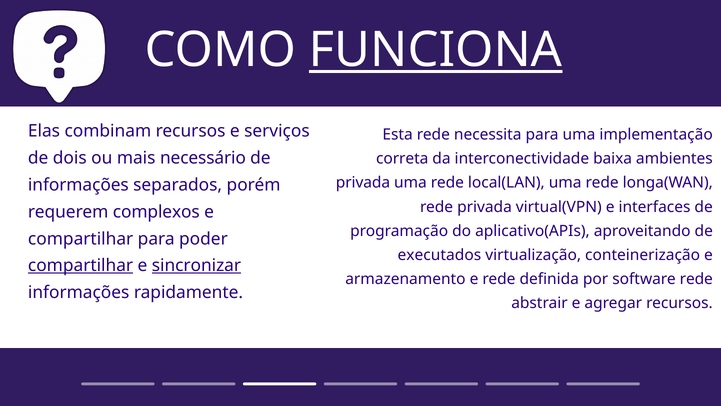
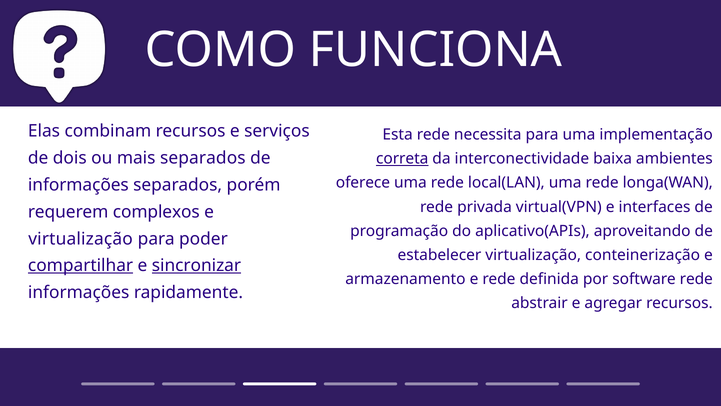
FUNCIONA underline: present -> none
mais necessário: necessário -> separados
correta underline: none -> present
privada at (363, 183): privada -> oferece
compartilhar at (81, 239): compartilhar -> virtualização
executados: executados -> estabelecer
